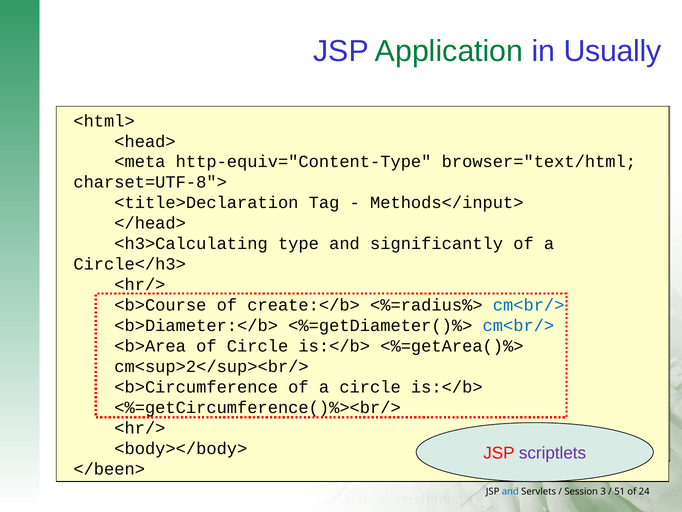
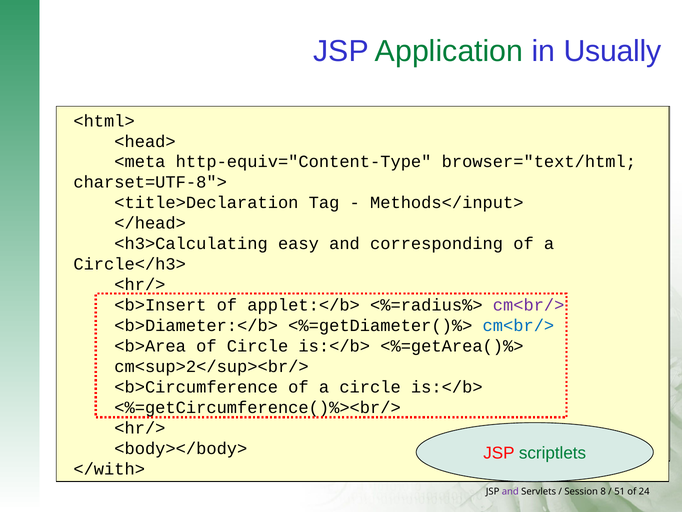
type: type -> easy
significantly: significantly -> corresponding
<b>Course: <b>Course -> <b>Insert
create:</b>: create:</b> -> applet:</b>
cm<br/> at (529, 305) colour: blue -> purple
scriptlets colour: purple -> green
</been>: </been> -> </with>
and at (510, 491) colour: blue -> purple
3: 3 -> 8
